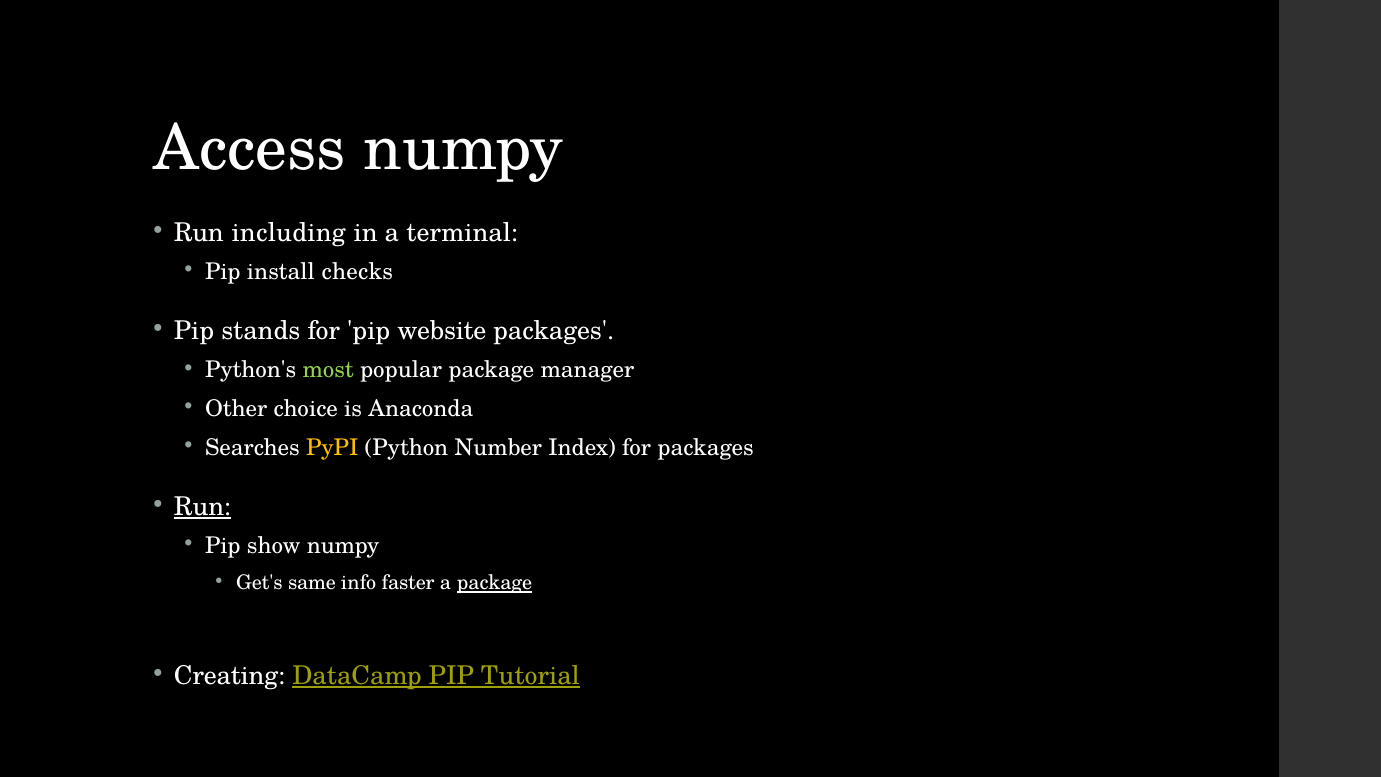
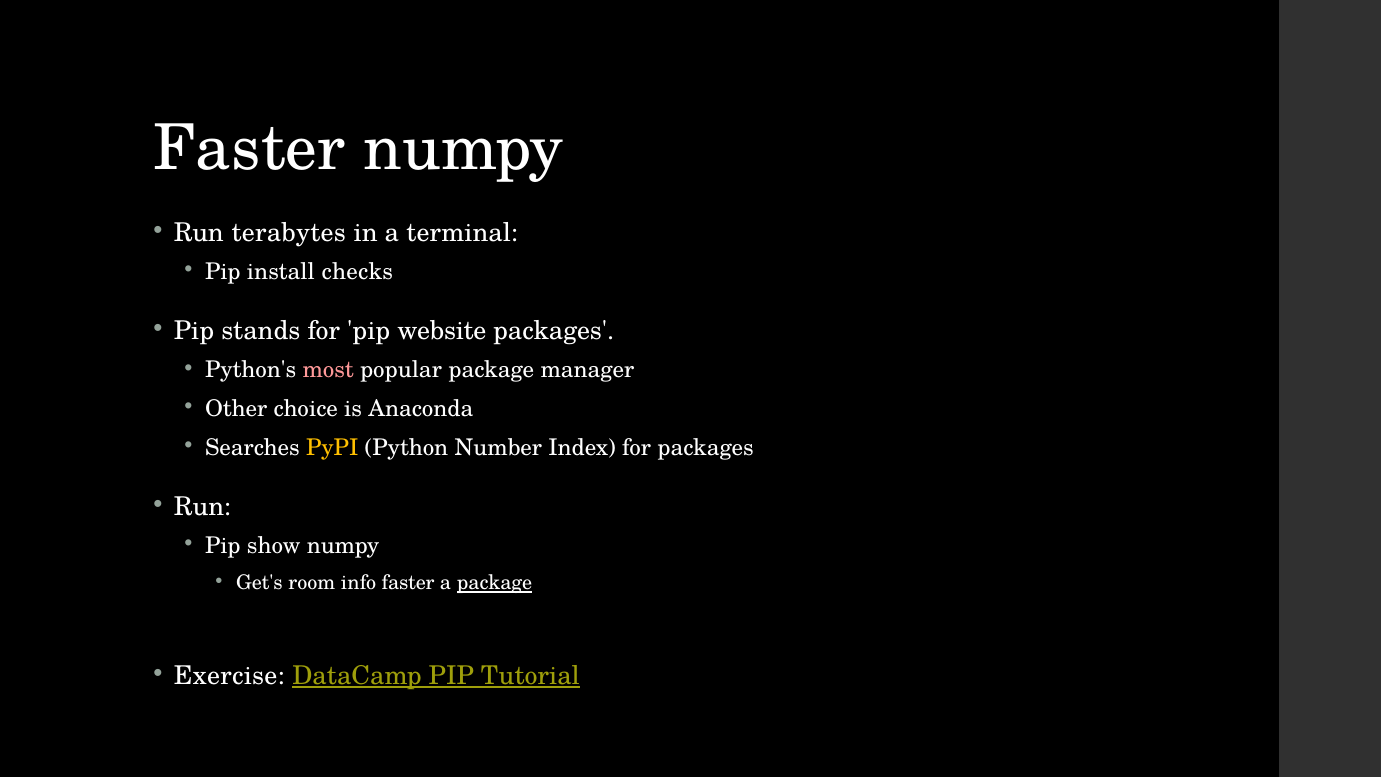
Access at (250, 149): Access -> Faster
including: including -> terabytes
most colour: light green -> pink
Run at (203, 507) underline: present -> none
same: same -> room
Creating: Creating -> Exercise
